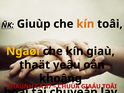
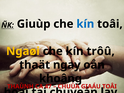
kín at (85, 24) colour: orange -> blue
giaù: giaù -> trôû
yeâu: yeâu -> ngay
